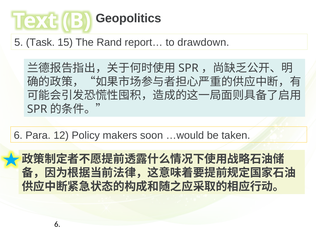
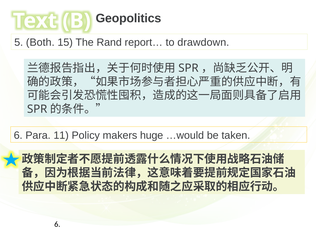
Task: Task -> Both
12: 12 -> 11
soon: soon -> huge
